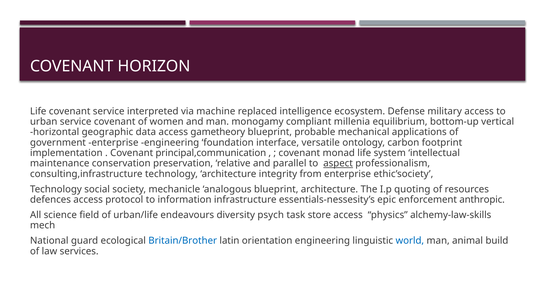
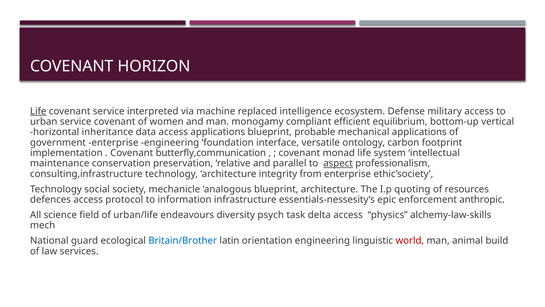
Life at (38, 111) underline: none -> present
millenia: millenia -> efficient
geographic: geographic -> inheritance
access gametheory: gametheory -> applications
principal,communication: principal,communication -> butterfly,communication
store: store -> delta
world colour: blue -> red
